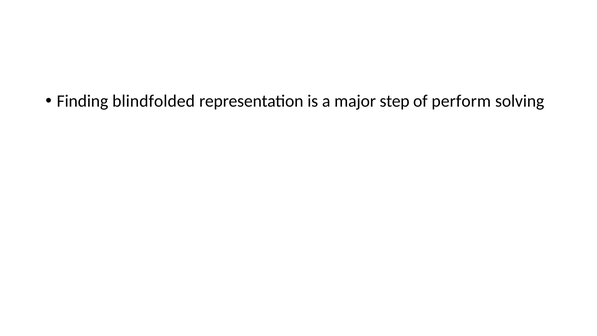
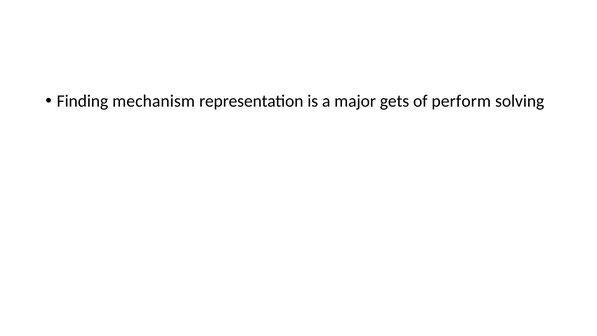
blindfolded: blindfolded -> mechanism
step: step -> gets
